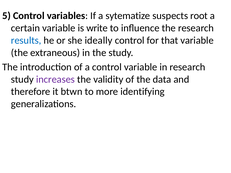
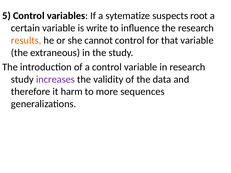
results colour: blue -> orange
ideally: ideally -> cannot
btwn: btwn -> harm
identifying: identifying -> sequences
